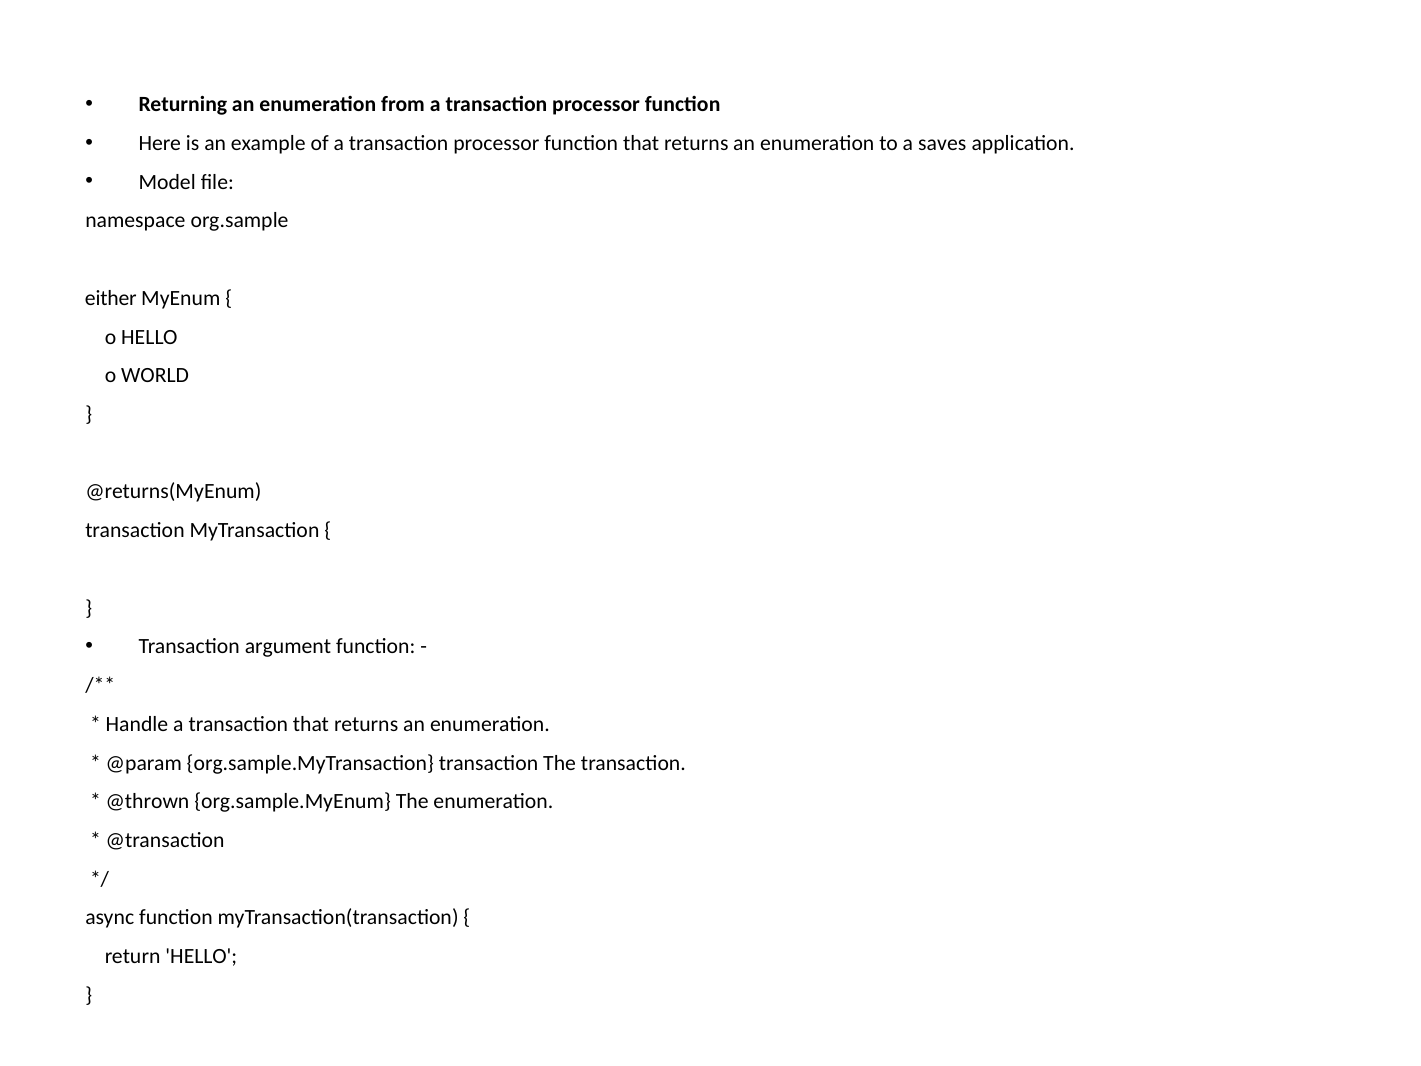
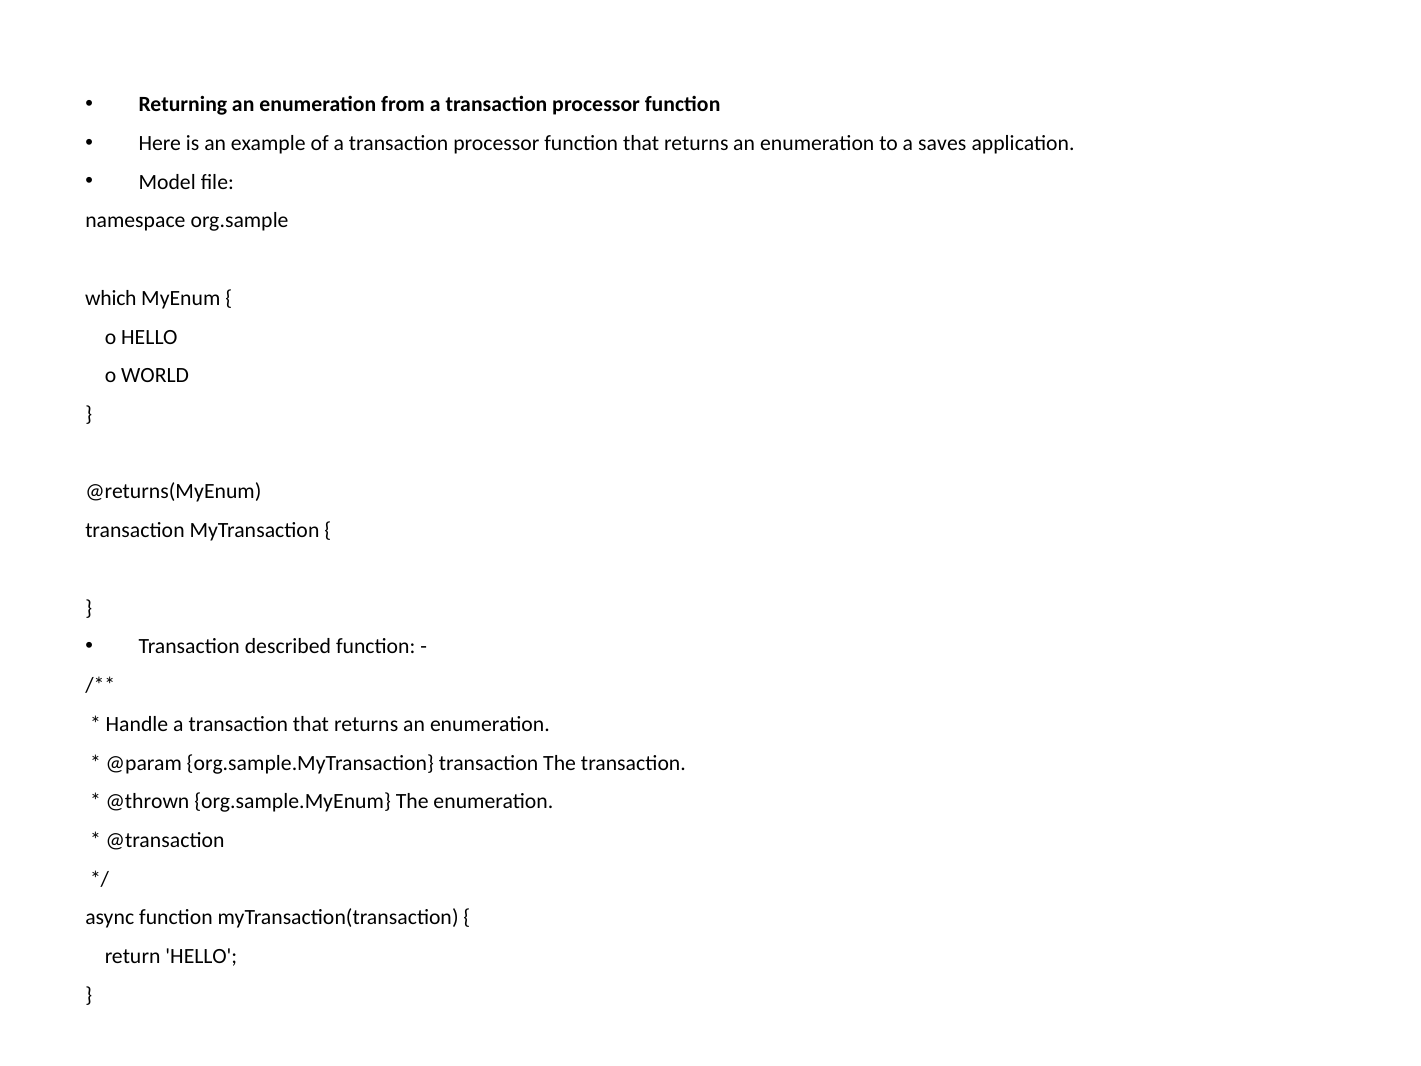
either: either -> which
argument: argument -> described
